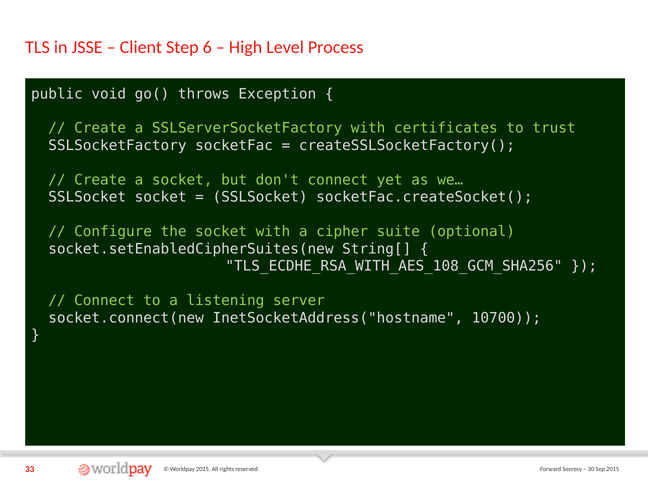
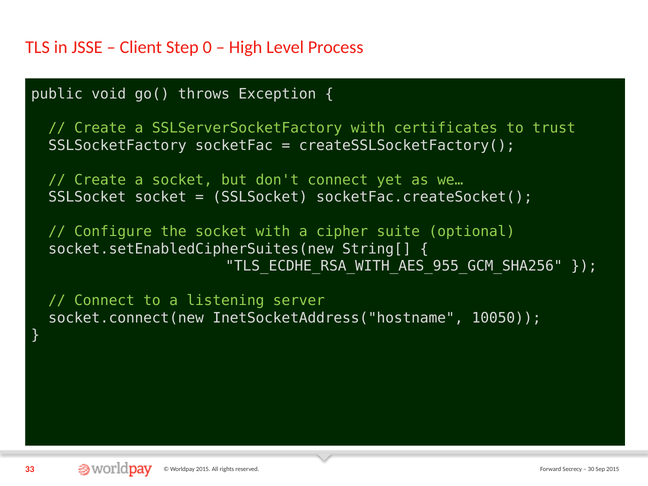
6: 6 -> 0
TLS_ECDHE_RSA_WITH_AES_108_GCM_SHA256: TLS_ECDHE_RSA_WITH_AES_108_GCM_SHA256 -> TLS_ECDHE_RSA_WITH_AES_955_GCM_SHA256
10700: 10700 -> 10050
